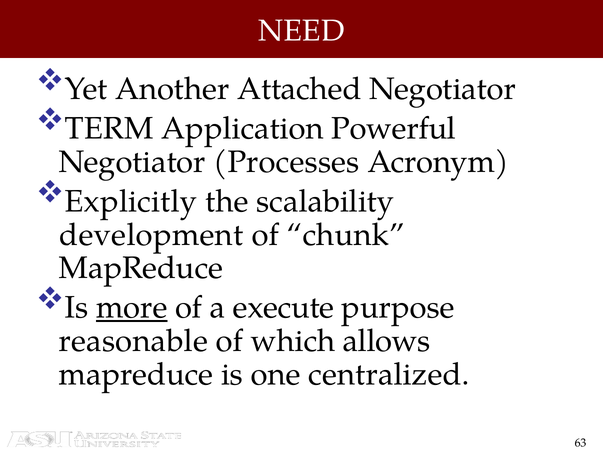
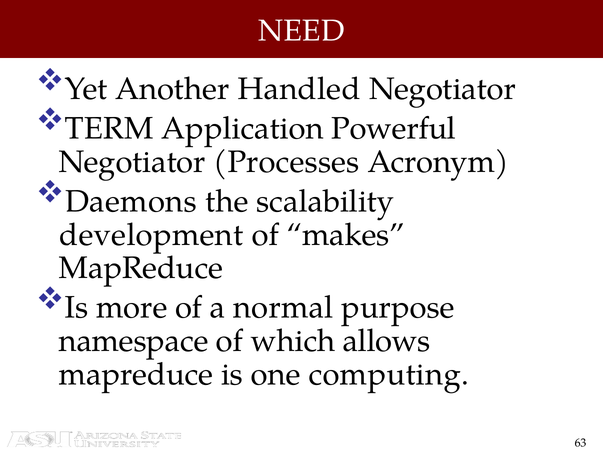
Attached: Attached -> Handled
Explicitly: Explicitly -> Daemons
chunk: chunk -> makes
more underline: present -> none
execute: execute -> normal
reasonable: reasonable -> namespace
centralized: centralized -> computing
